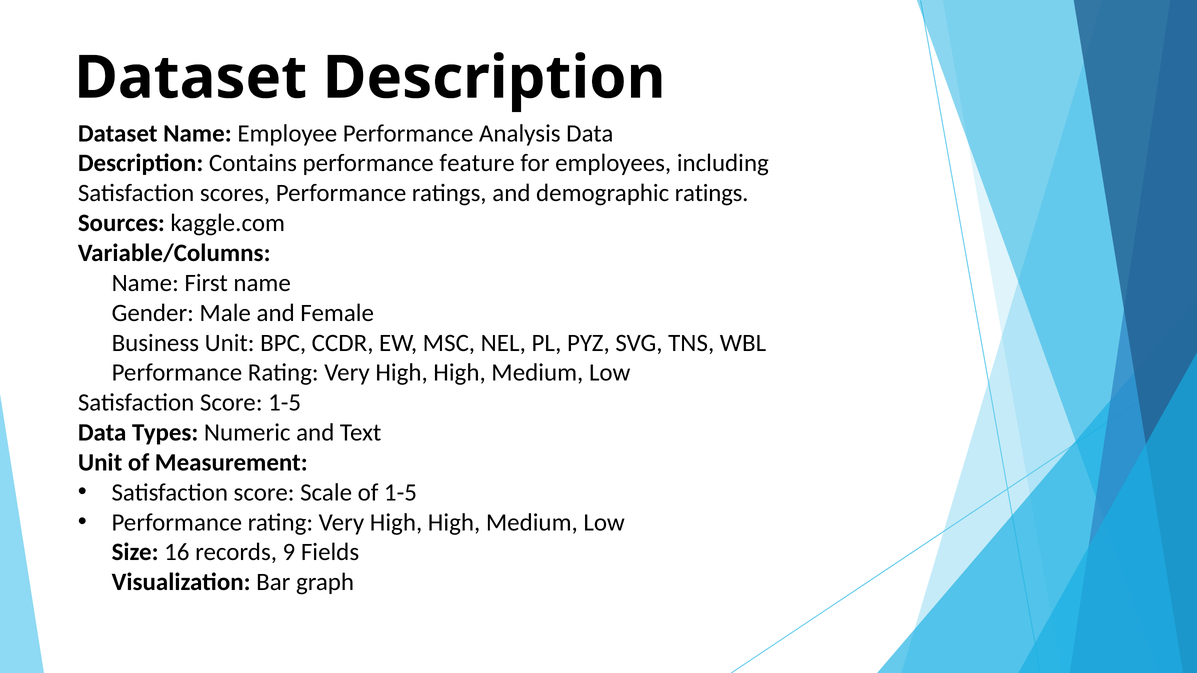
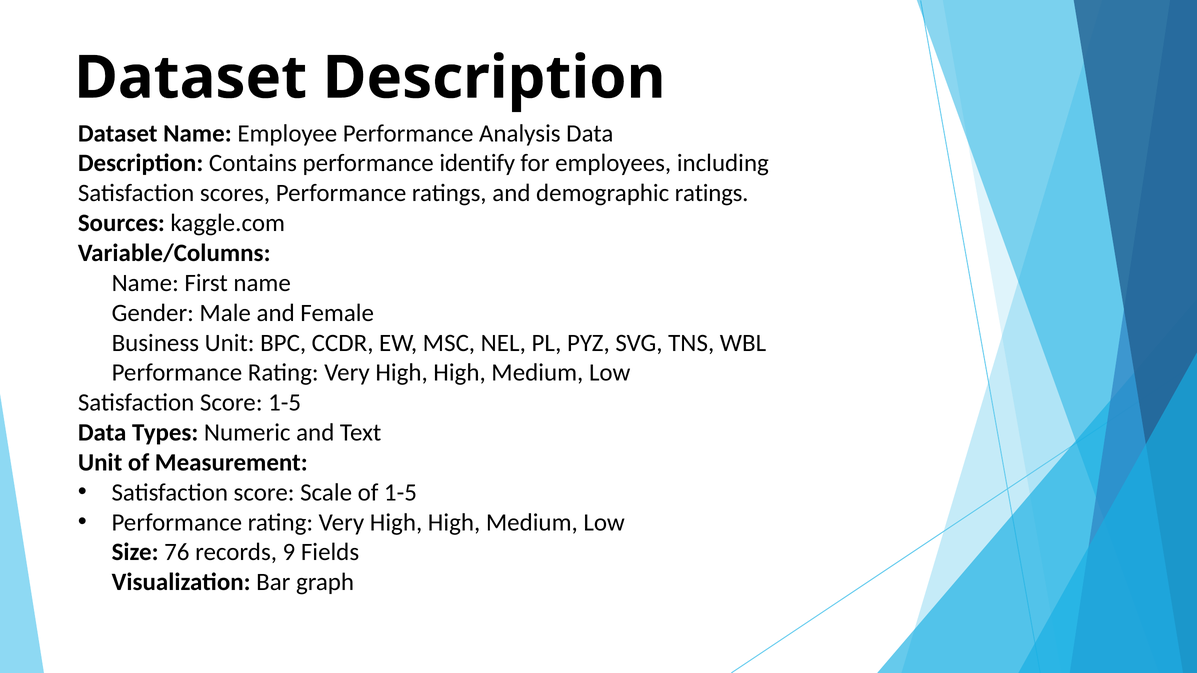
feature: feature -> identify
16: 16 -> 76
